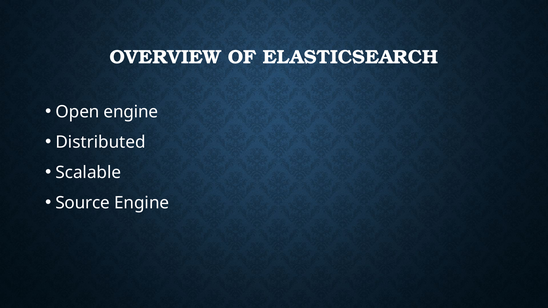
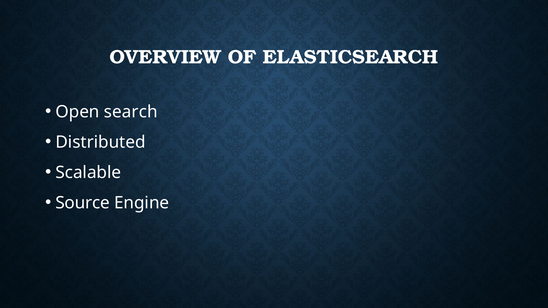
Open engine: engine -> search
